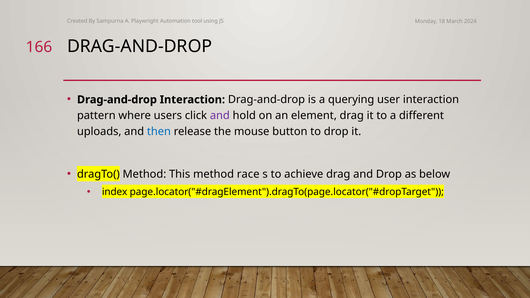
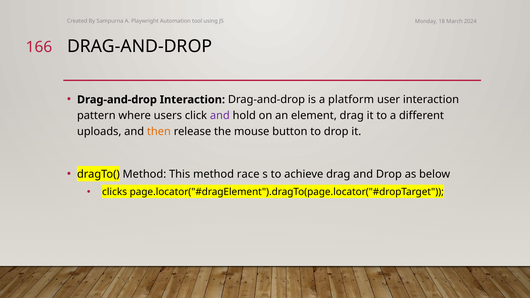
querying: querying -> platform
then colour: blue -> orange
index: index -> clicks
